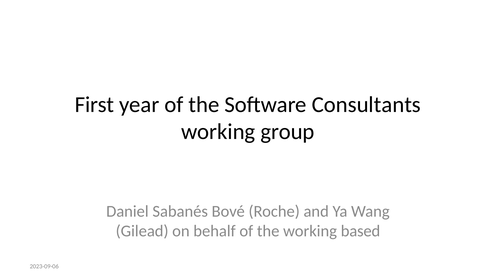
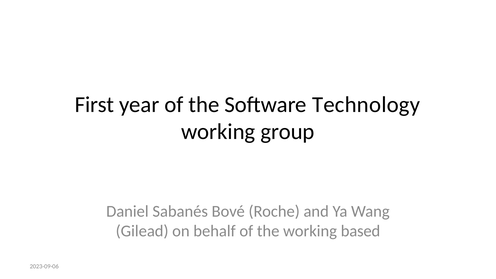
Consultants: Consultants -> Technology
